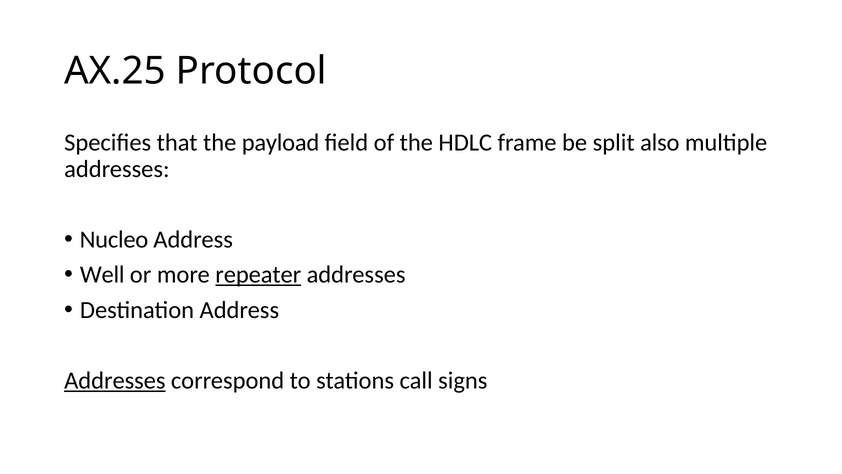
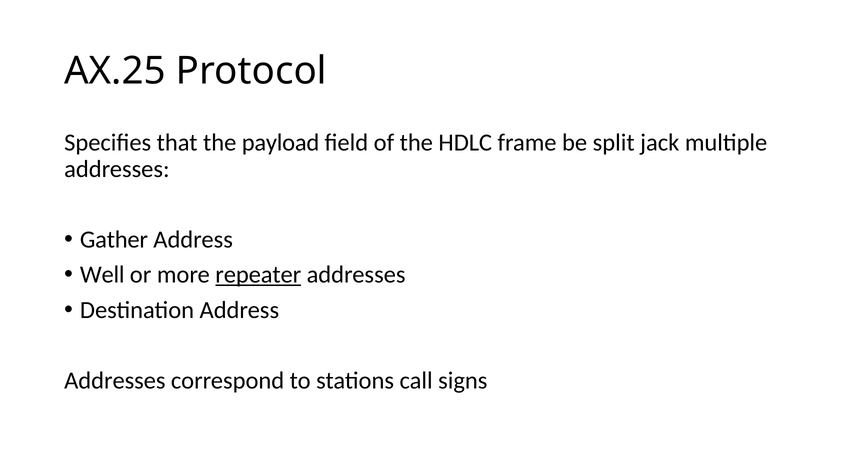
also: also -> jack
Nucleo: Nucleo -> Gather
Addresses at (115, 380) underline: present -> none
